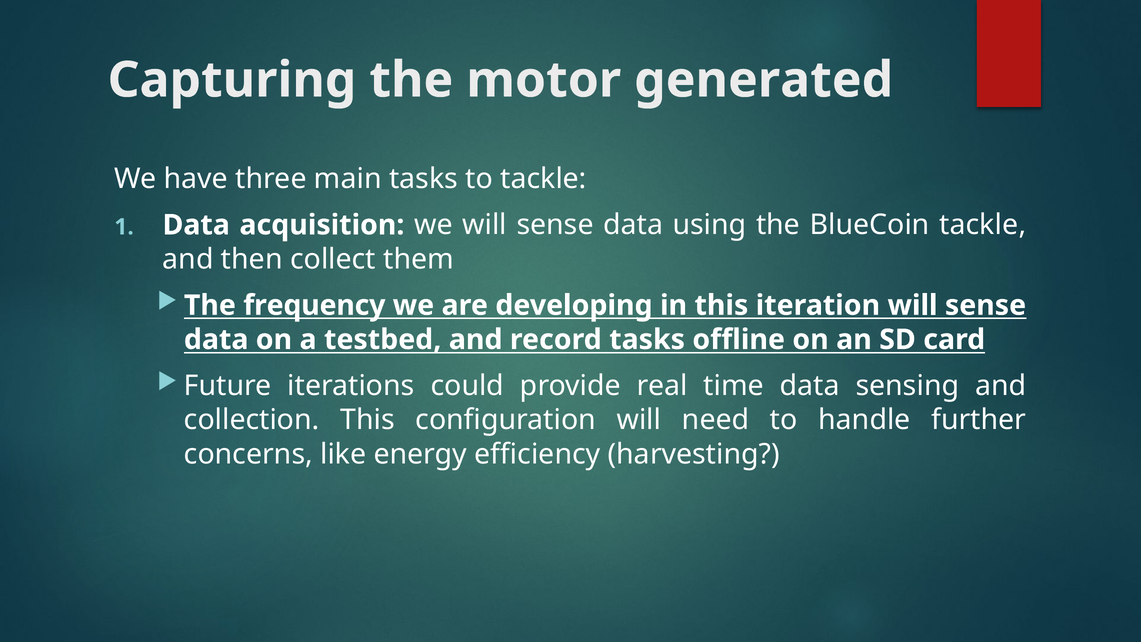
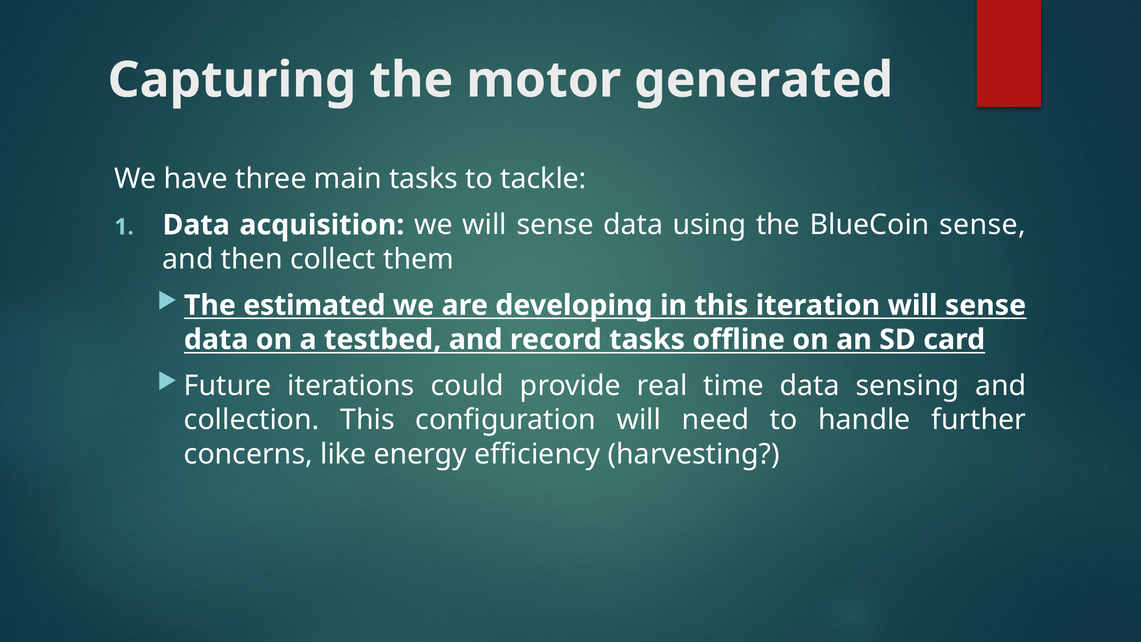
BlueCoin tackle: tackle -> sense
frequency: frequency -> estimated
